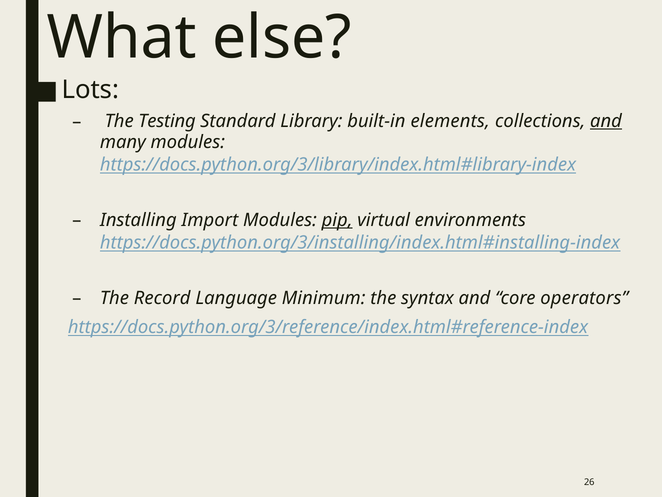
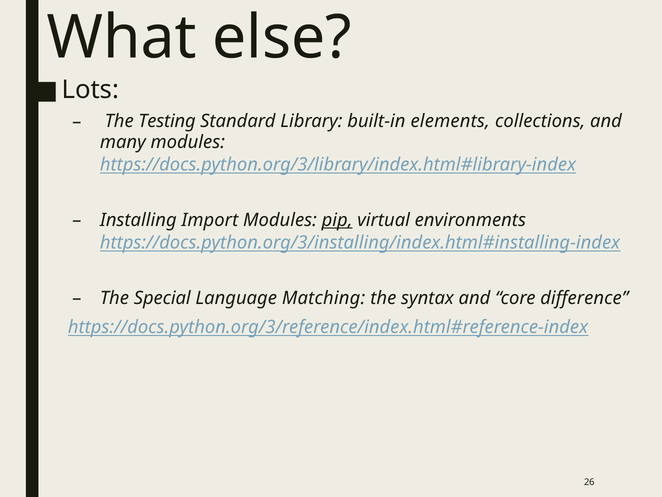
and at (606, 121) underline: present -> none
Record: Record -> Special
Minimum: Minimum -> Matching
operators: operators -> difference
